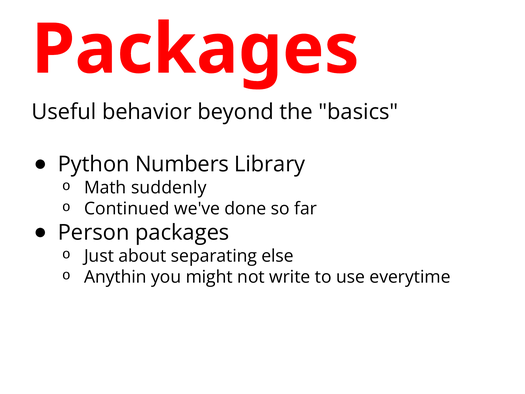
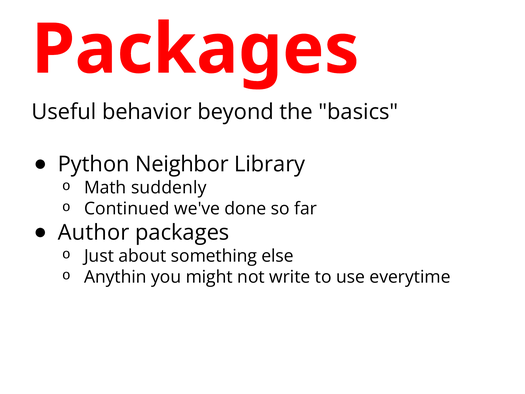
Numbers: Numbers -> Neighbor
Person: Person -> Author
separating: separating -> something
